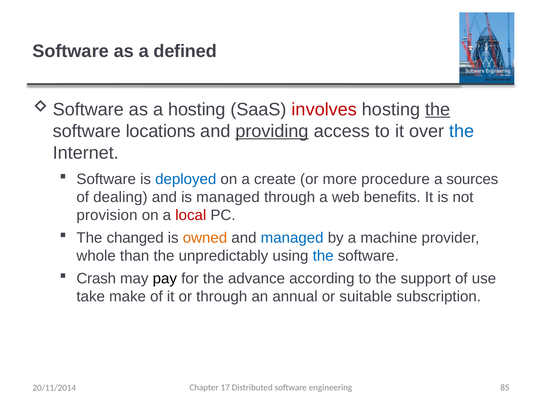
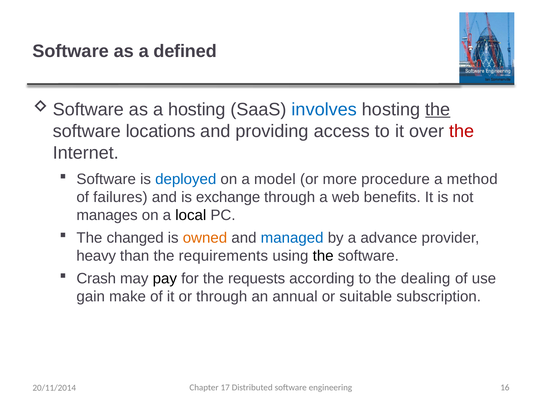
involves colour: red -> blue
providing underline: present -> none
the at (462, 131) colour: blue -> red
create: create -> model
sources: sources -> method
dealing: dealing -> failures
is managed: managed -> exchange
provision: provision -> manages
local colour: red -> black
machine: machine -> advance
whole: whole -> heavy
unpredictably: unpredictably -> requirements
the at (323, 256) colour: blue -> black
advance: advance -> requests
support: support -> dealing
take: take -> gain
85: 85 -> 16
